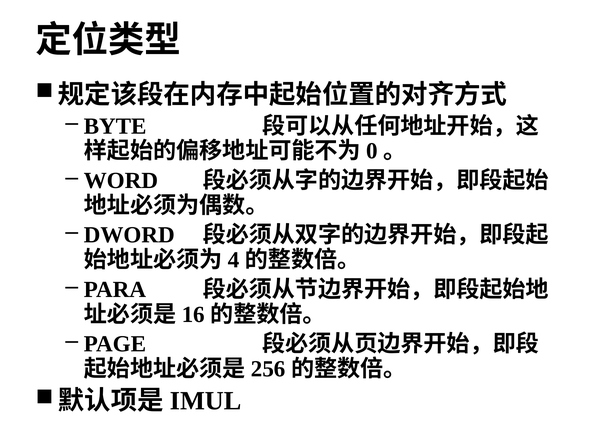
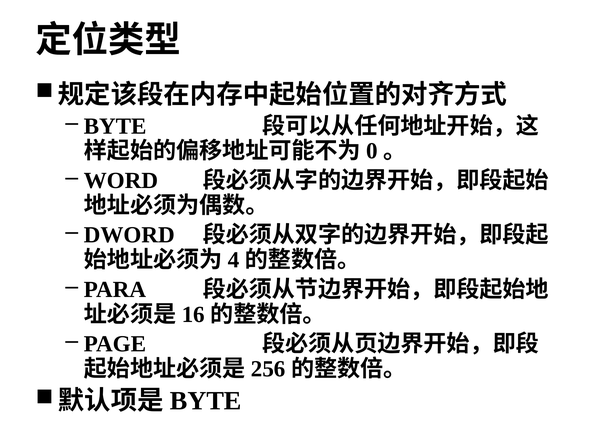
IMUL at (206, 401): IMUL -> BYTE
